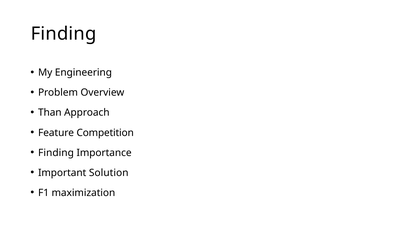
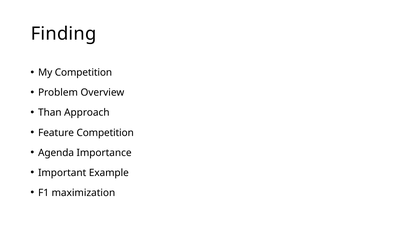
My Engineering: Engineering -> Competition
Finding at (56, 152): Finding -> Agenda
Solution: Solution -> Example
